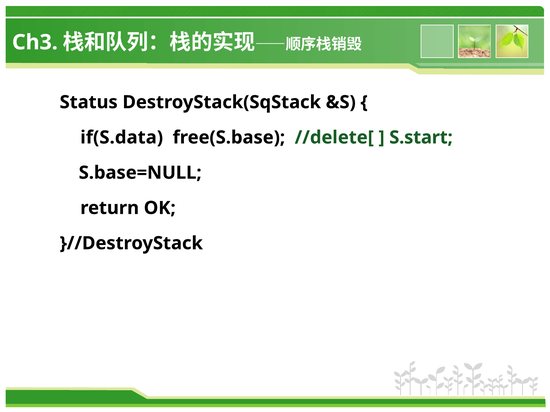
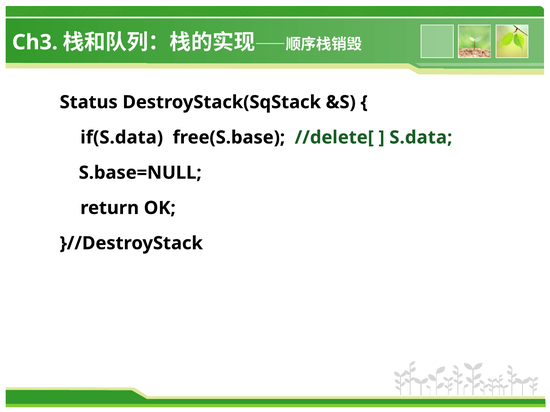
S.start: S.start -> S.data
